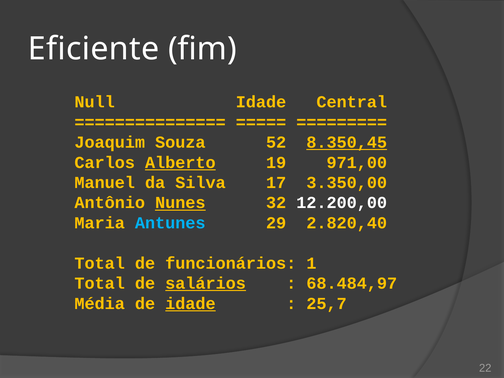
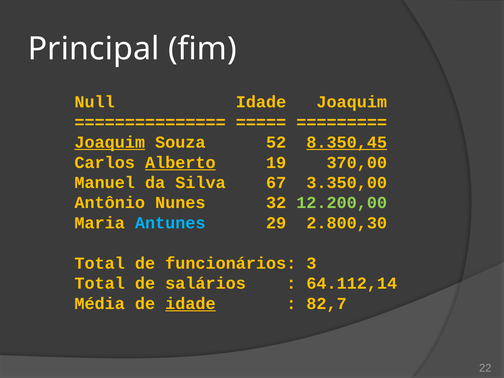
Eficiente: Eficiente -> Principal
Idade Central: Central -> Joaquim
Joaquim at (110, 142) underline: none -> present
971,00: 971,00 -> 370,00
17: 17 -> 67
Nunes underline: present -> none
12.200,00 colour: white -> light green
2.820,40: 2.820,40 -> 2.800,30
1: 1 -> 3
salários underline: present -> none
68.484,97: 68.484,97 -> 64.112,14
25,7: 25,7 -> 82,7
